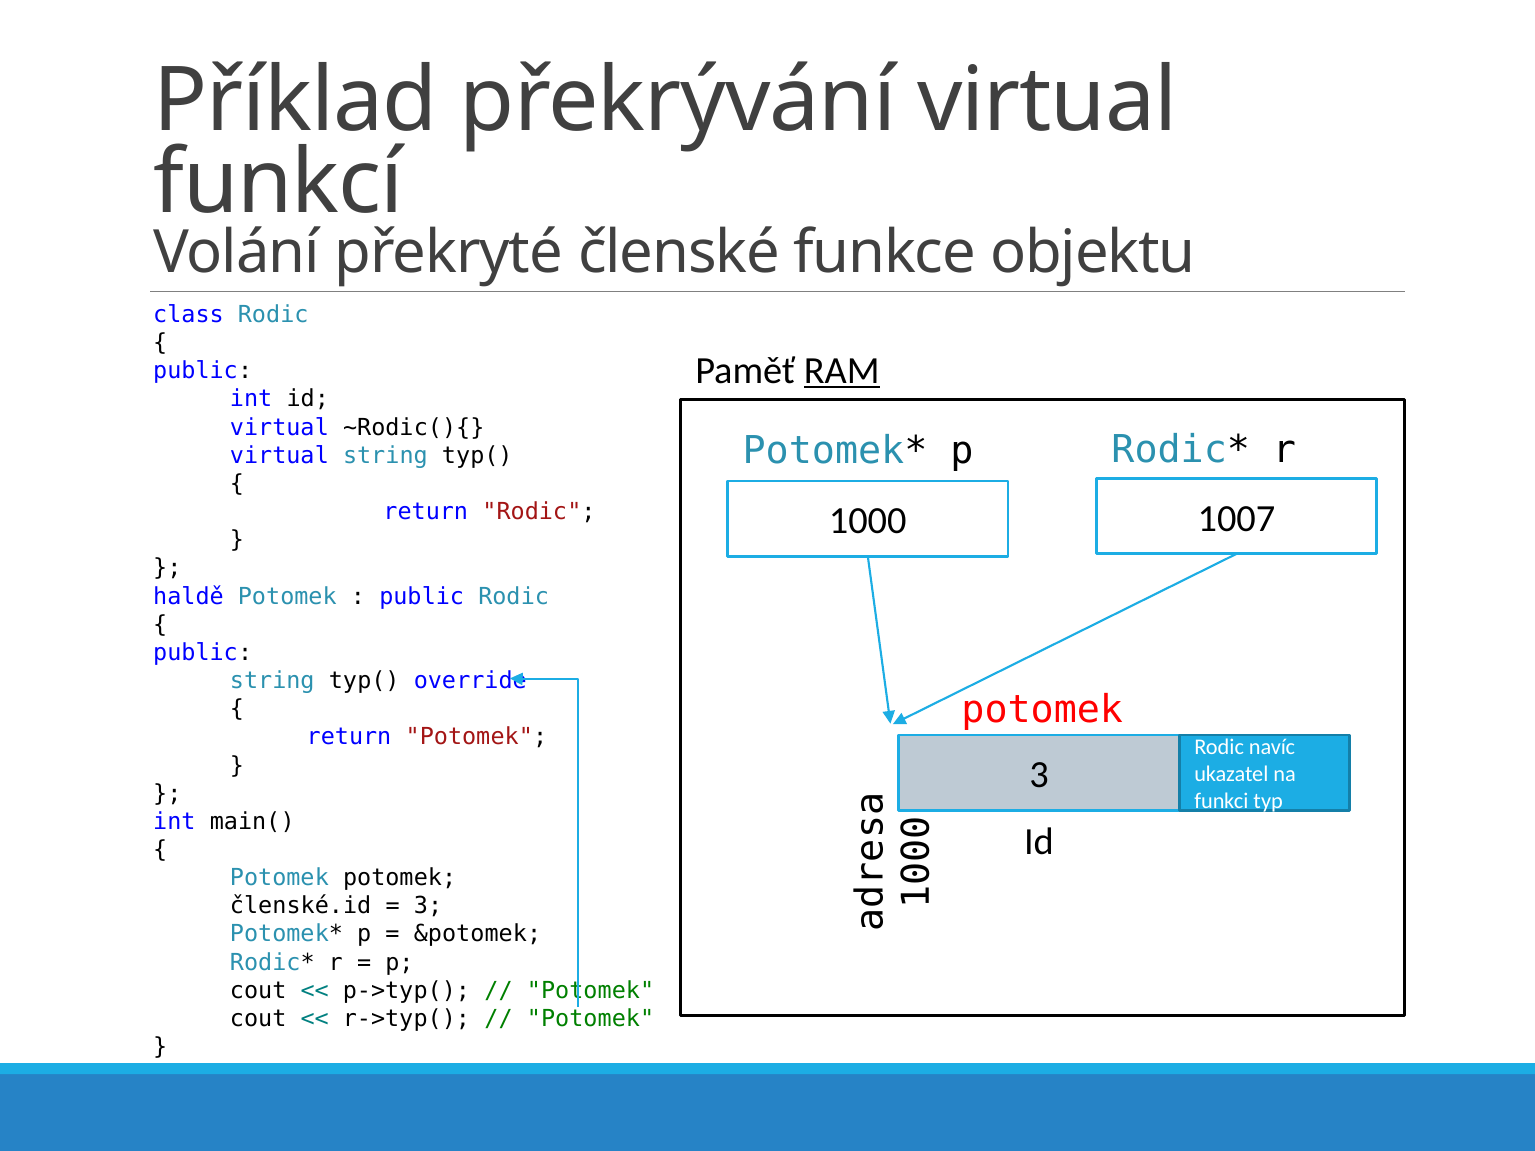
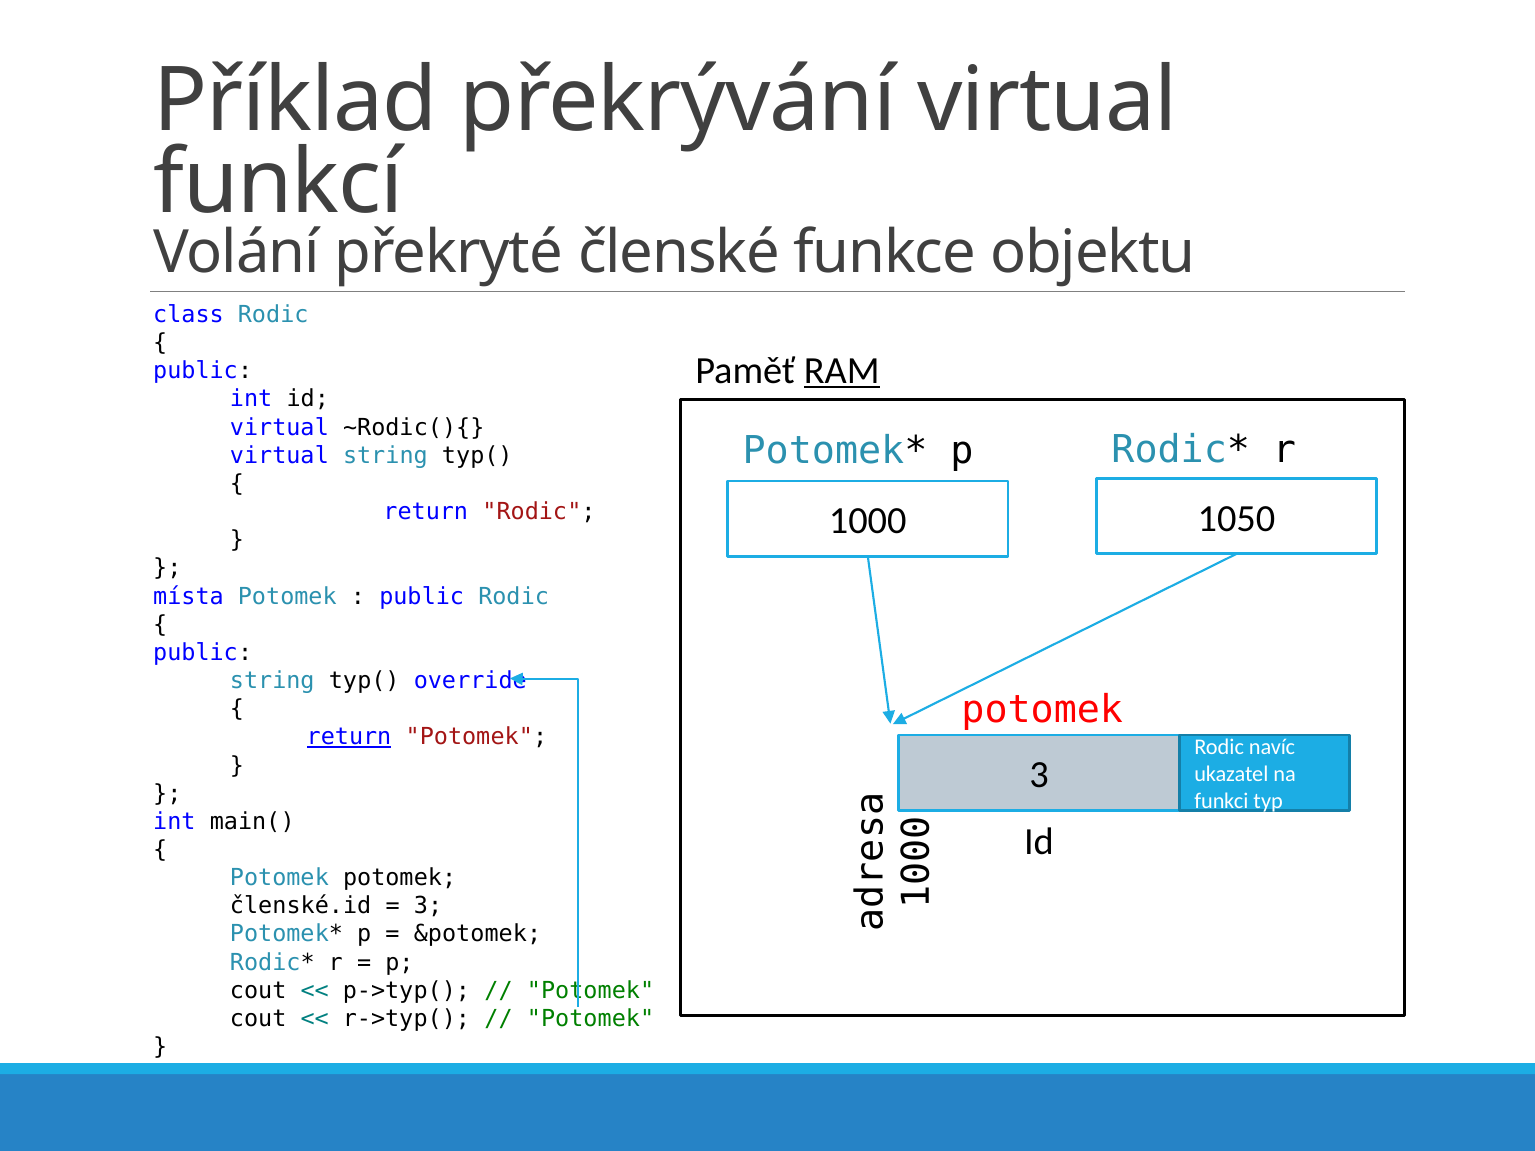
1007: 1007 -> 1050
haldě: haldě -> místa
return at (349, 737) underline: none -> present
